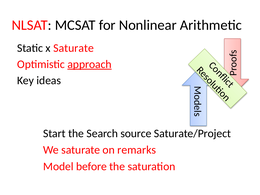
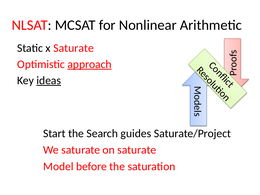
ideas underline: none -> present
source: source -> guides
on remarks: remarks -> saturate
